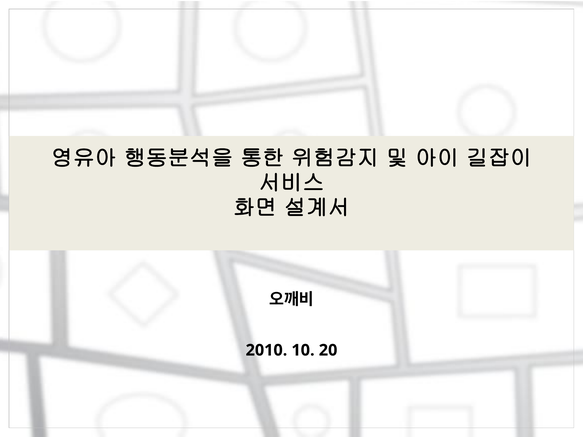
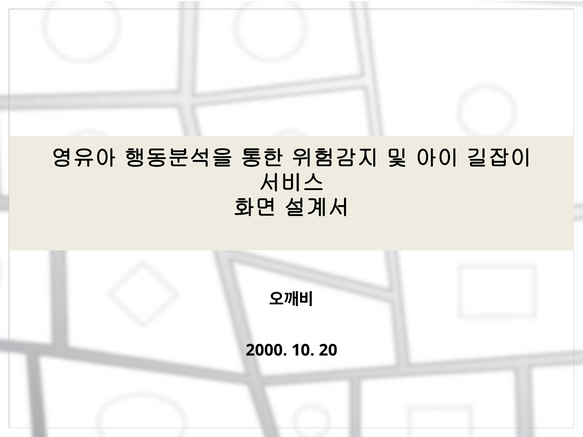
2010: 2010 -> 2000
